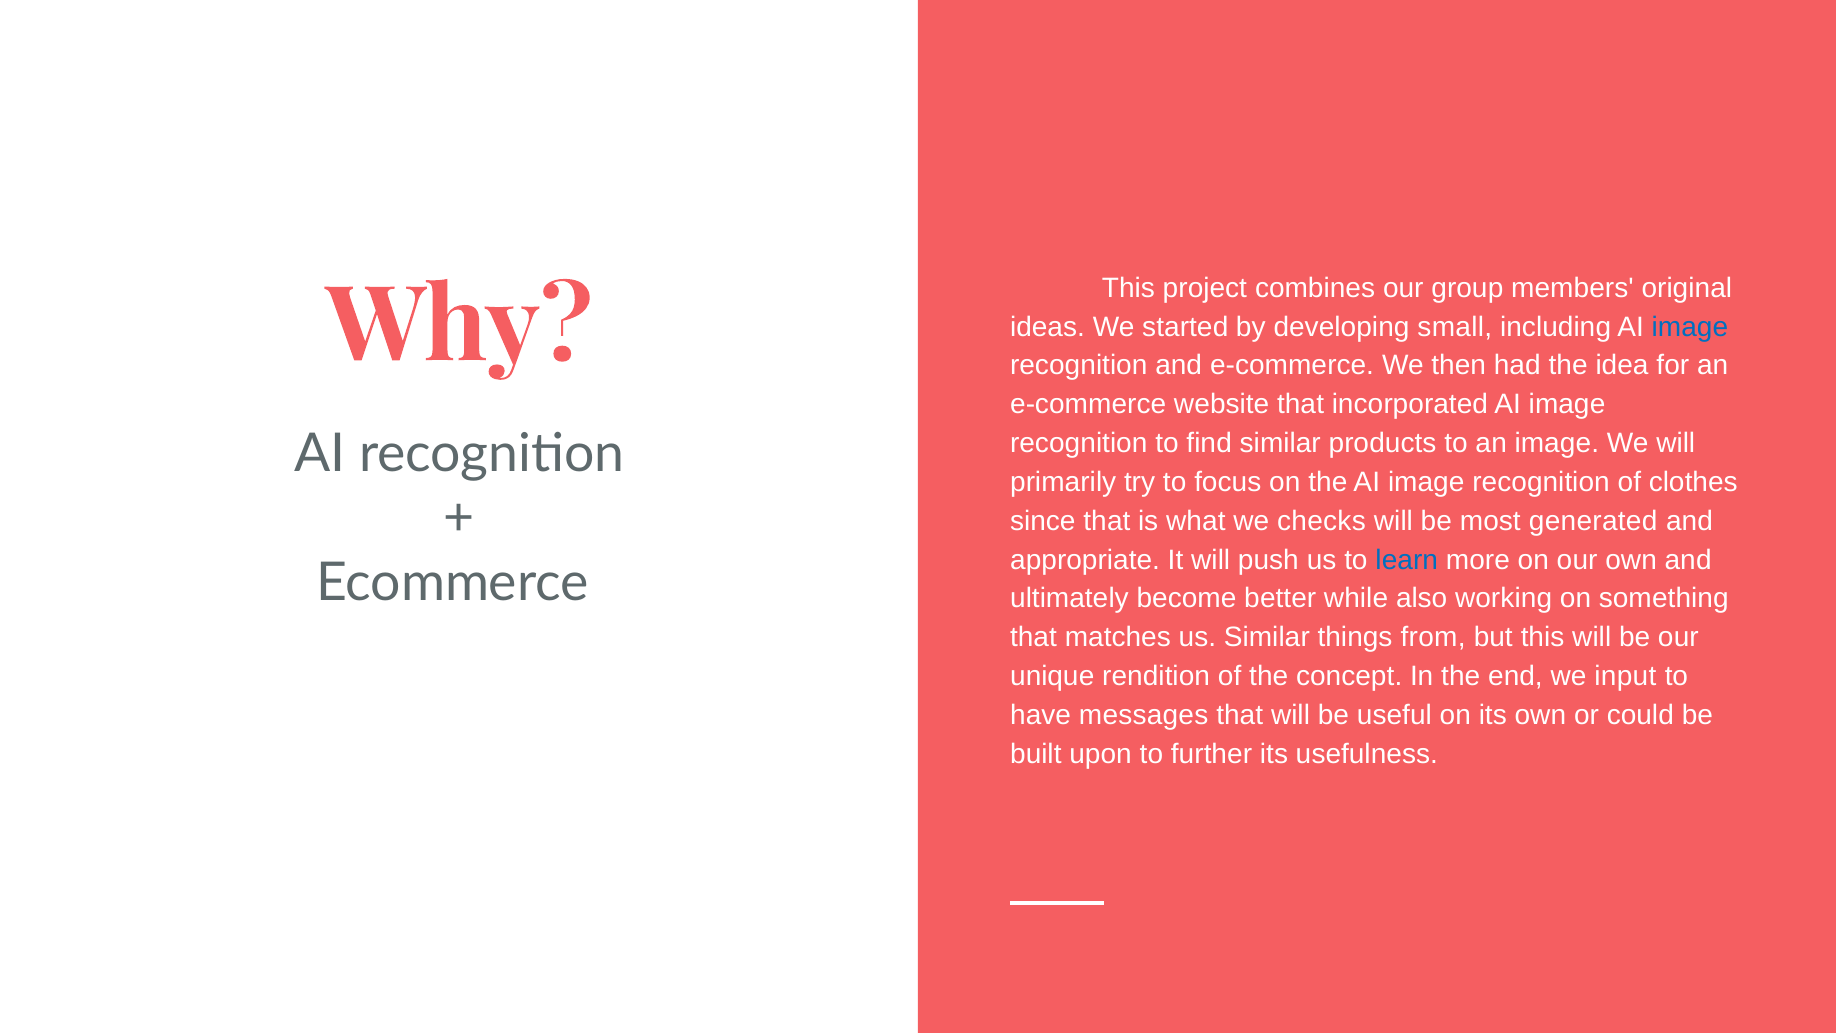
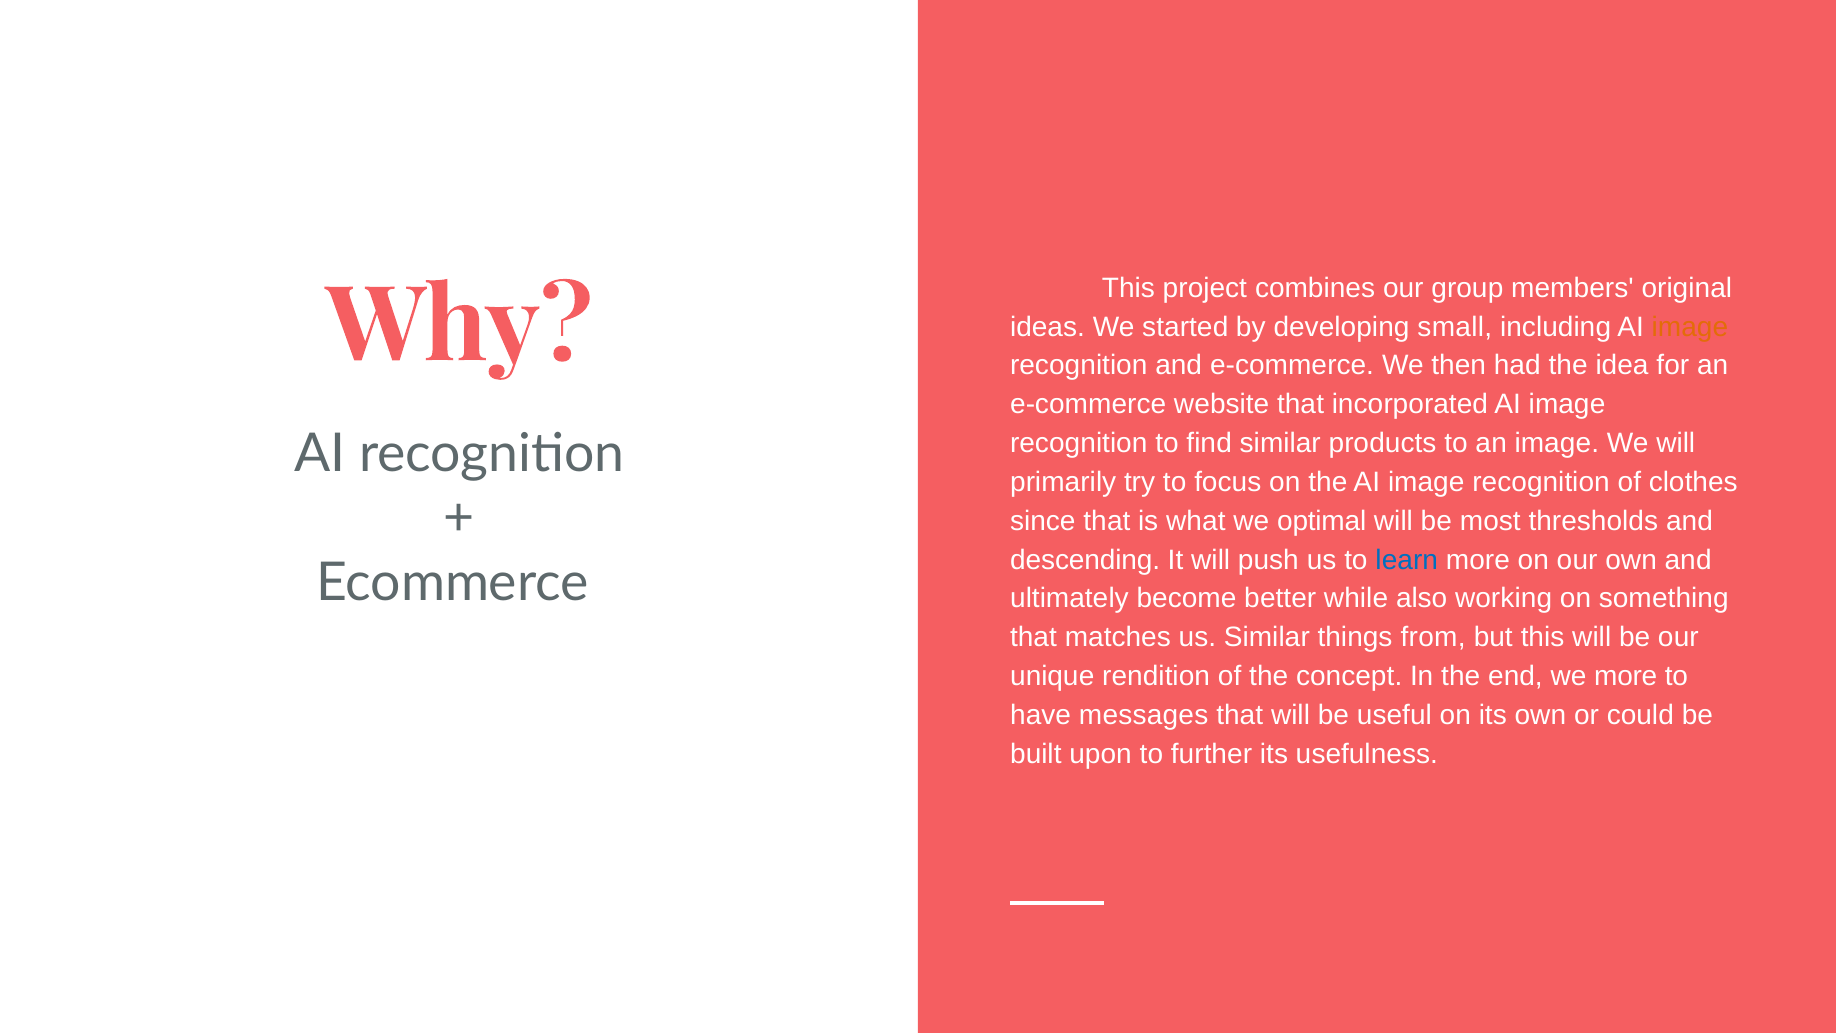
image at (1690, 327) colour: blue -> orange
checks: checks -> optimal
generated: generated -> thresholds
appropriate: appropriate -> descending
we input: input -> more
